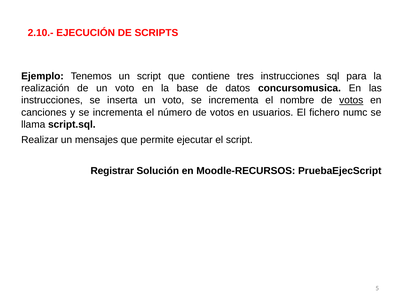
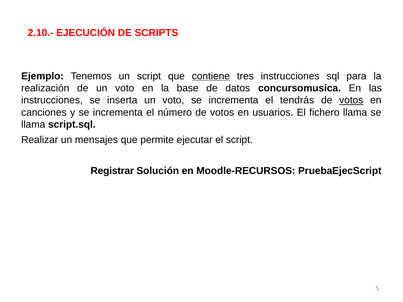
contiene underline: none -> present
nombre: nombre -> tendrás
fichero numc: numc -> llama
